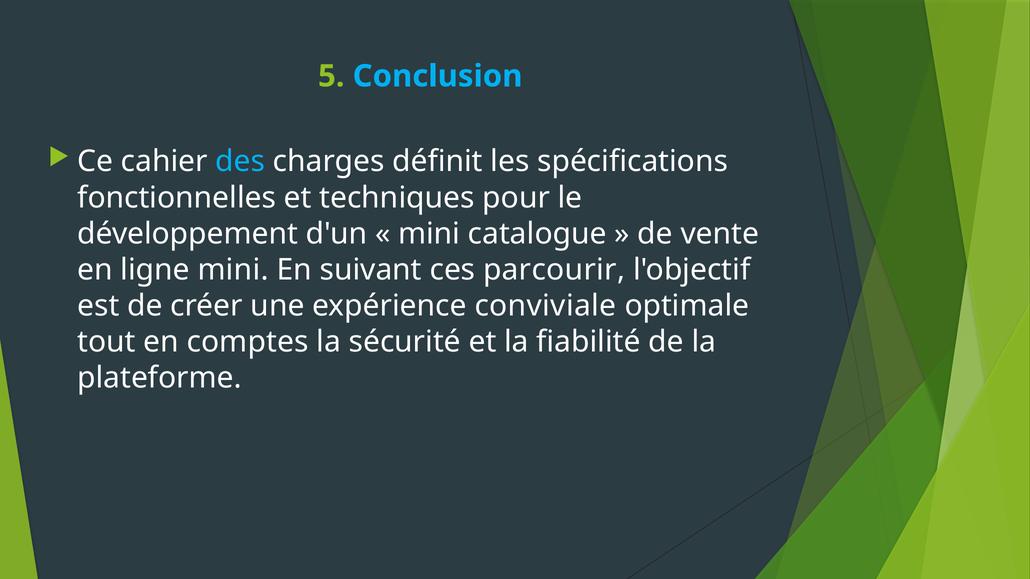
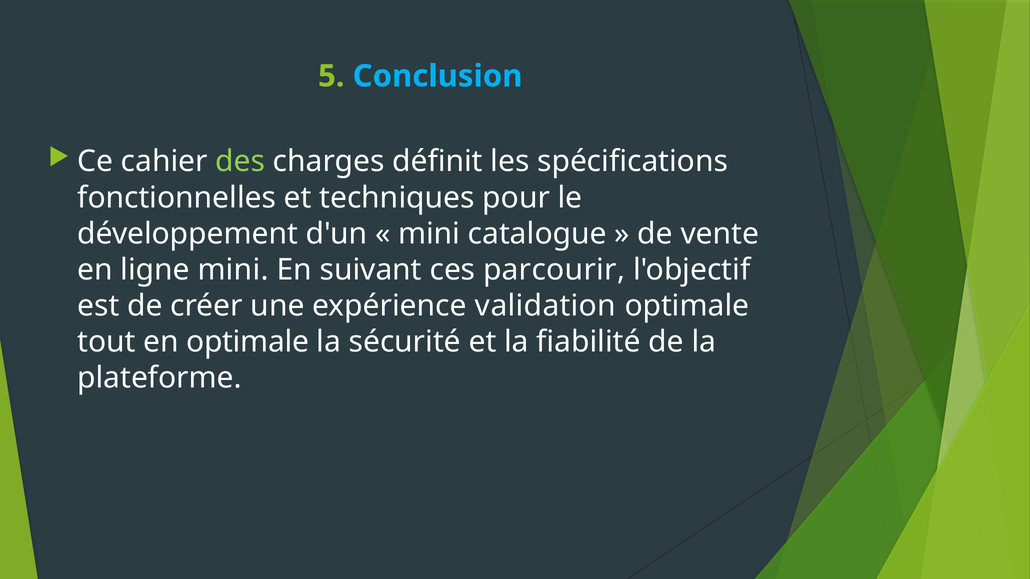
des colour: light blue -> light green
conviviale: conviviale -> validation
en comptes: comptes -> optimale
